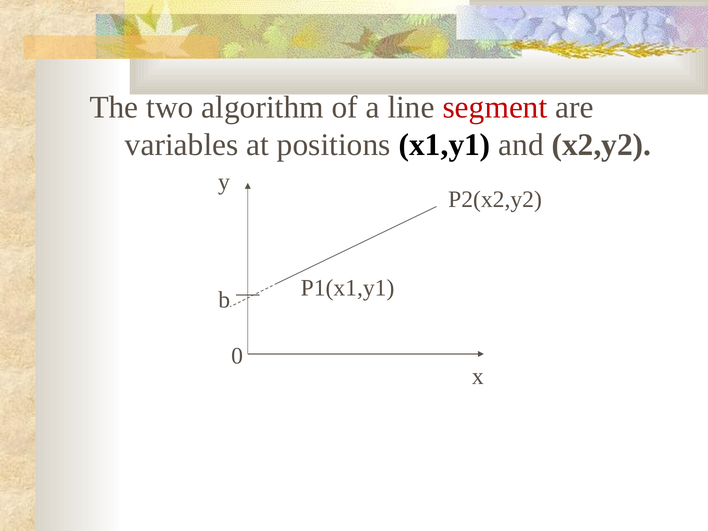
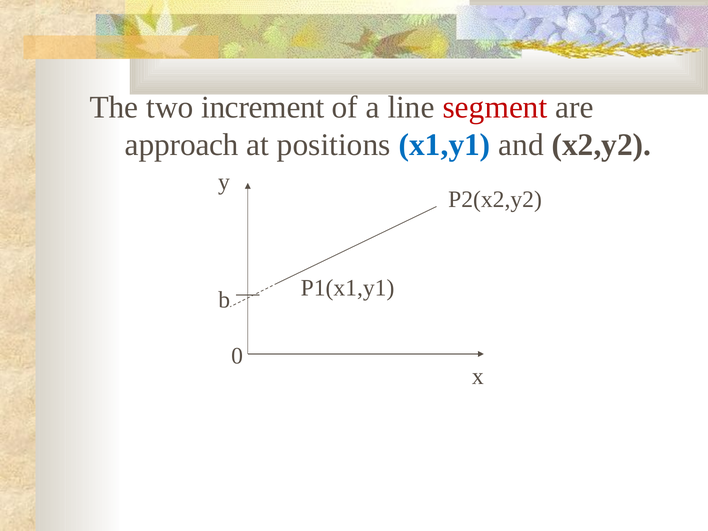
algorithm: algorithm -> increment
variables: variables -> approach
x1,y1 colour: black -> blue
